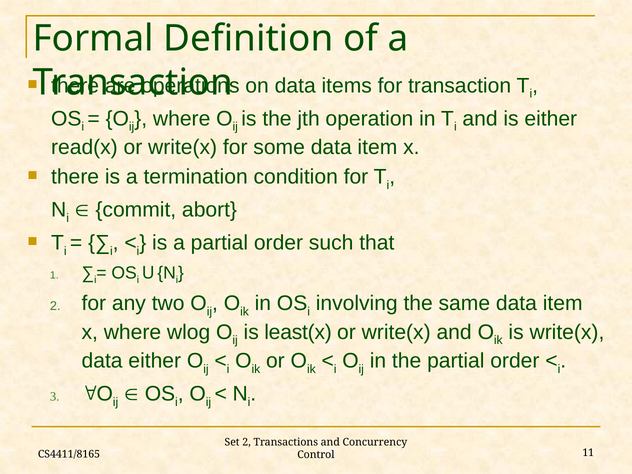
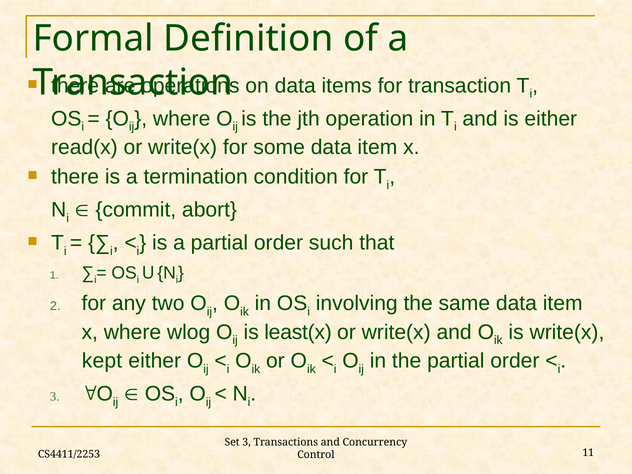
data at (102, 361): data -> kept
Set 2: 2 -> 3
CS4411/8165: CS4411/8165 -> CS4411/2253
